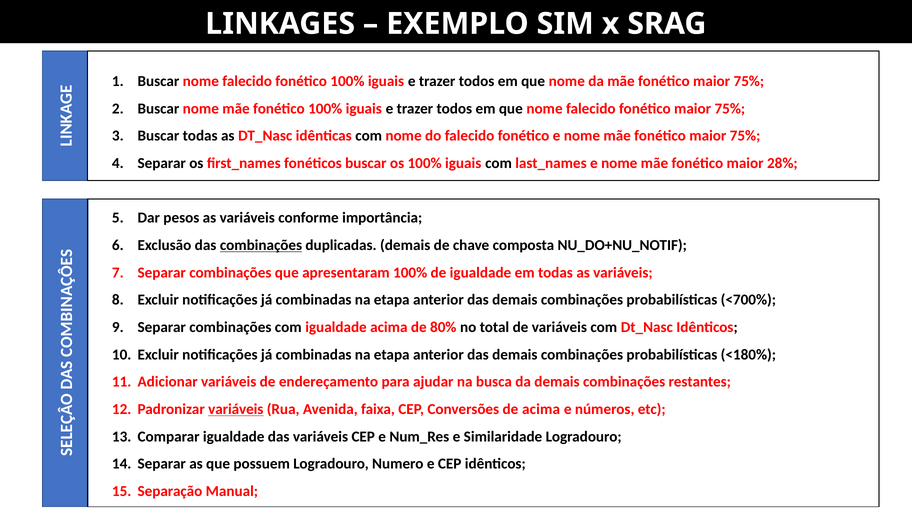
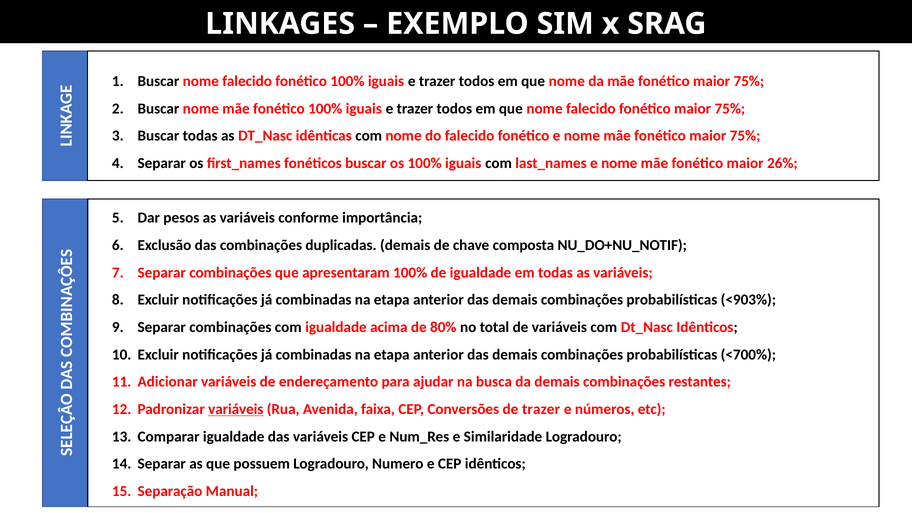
28%: 28% -> 26%
combinações at (261, 245) underline: present -> none
<700%: <700% -> <903%
<180%: <180% -> <700%
de acima: acima -> trazer
